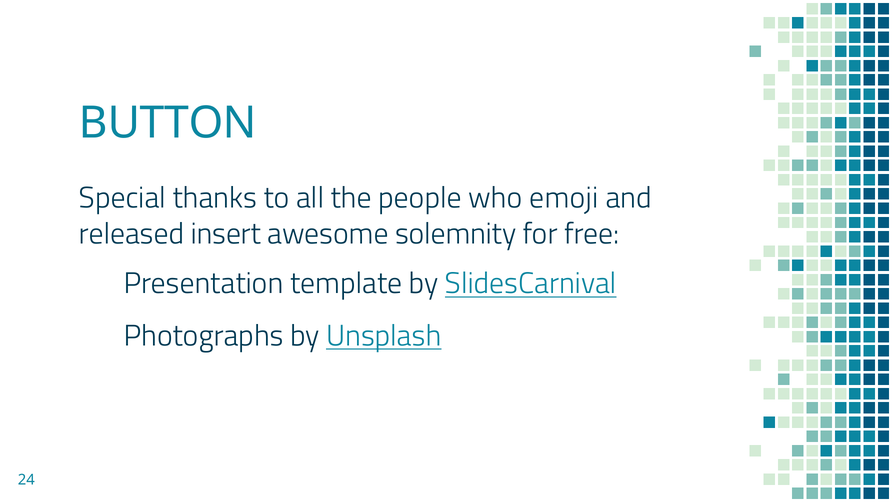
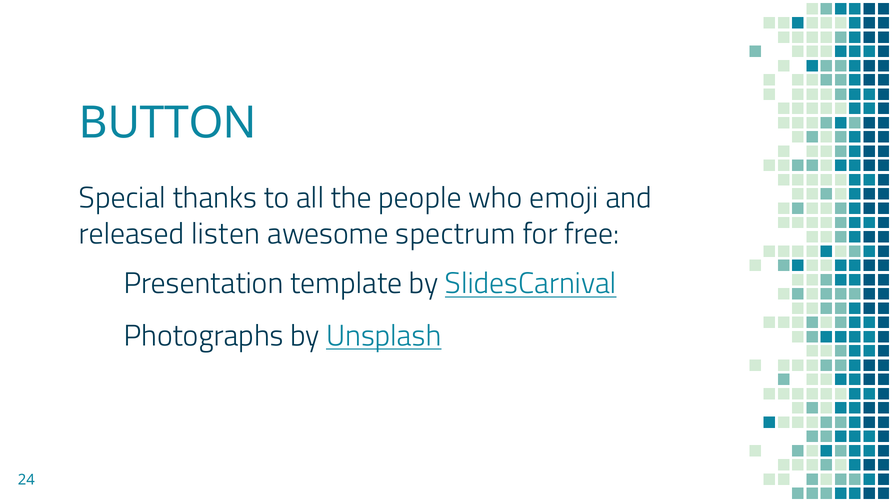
insert: insert -> listen
solemnity: solemnity -> spectrum
